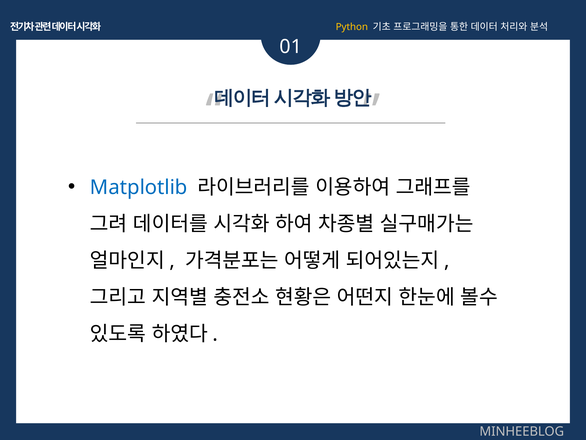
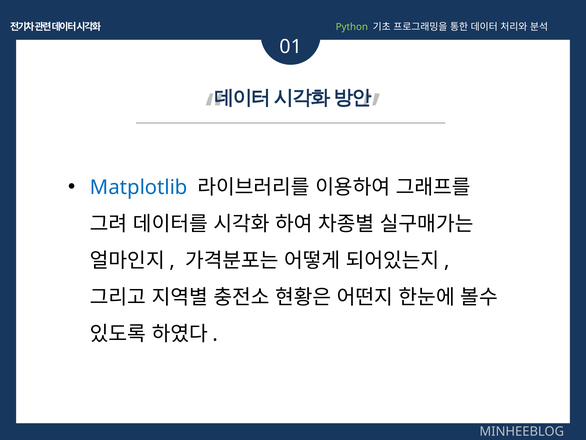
Python colour: yellow -> light green
